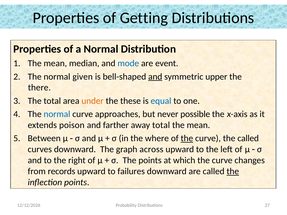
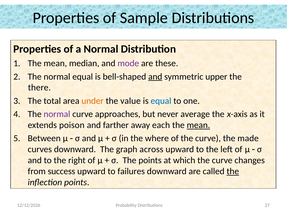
Getting: Getting -> Sample
mode colour: blue -> purple
event: event -> these
normal given: given -> equal
these: these -> value
normal at (57, 114) colour: blue -> purple
possible: possible -> average
away total: total -> each
mean at (198, 125) underline: none -> present
the at (187, 139) underline: present -> none
the called: called -> made
records: records -> success
